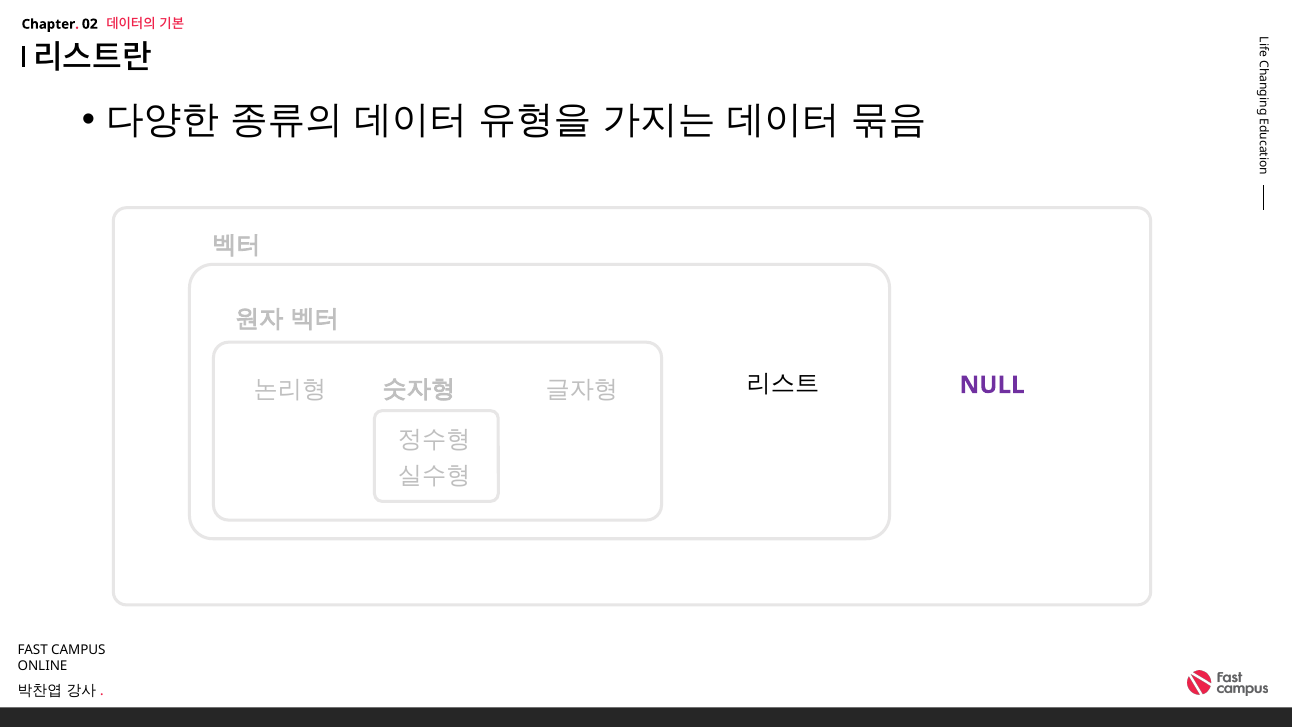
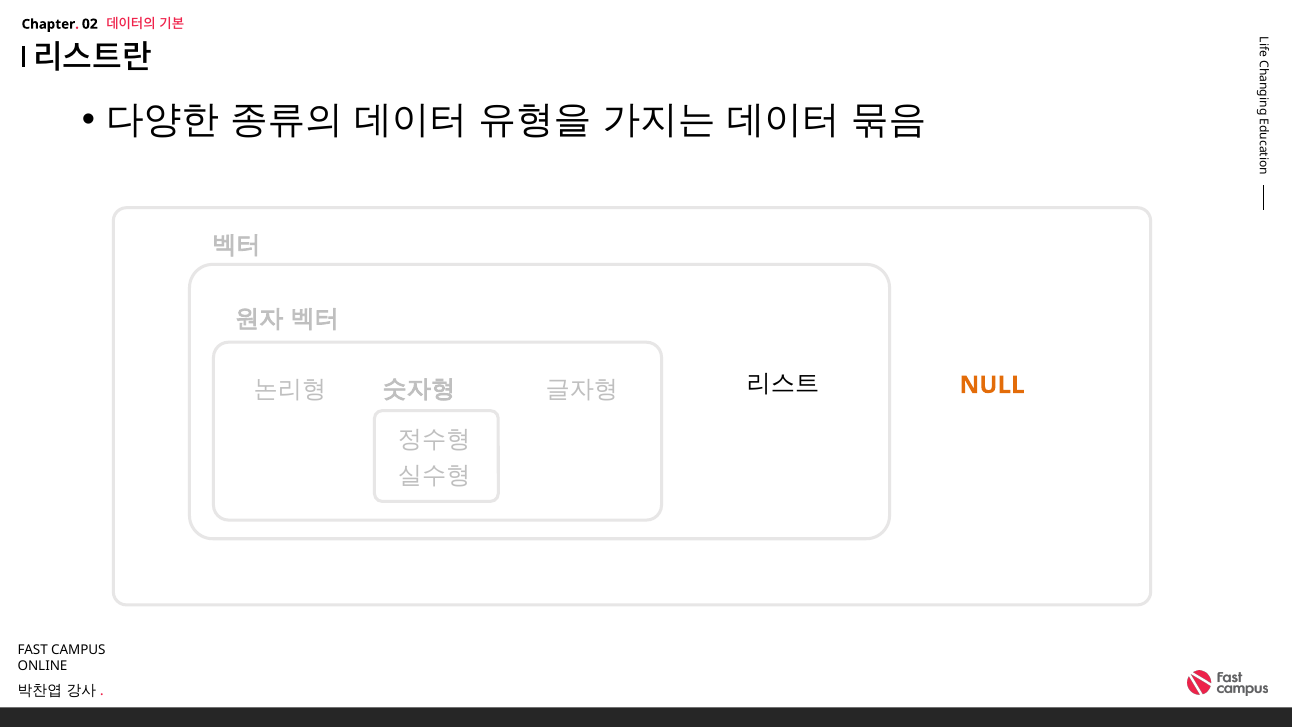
NULL colour: purple -> orange
